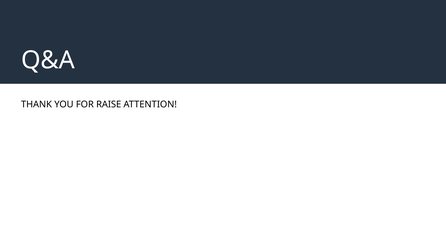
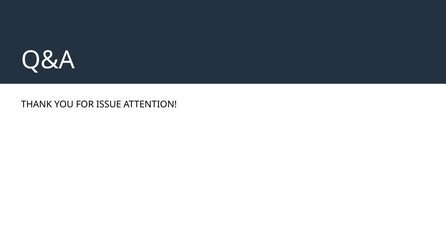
RAISE: RAISE -> ISSUE
